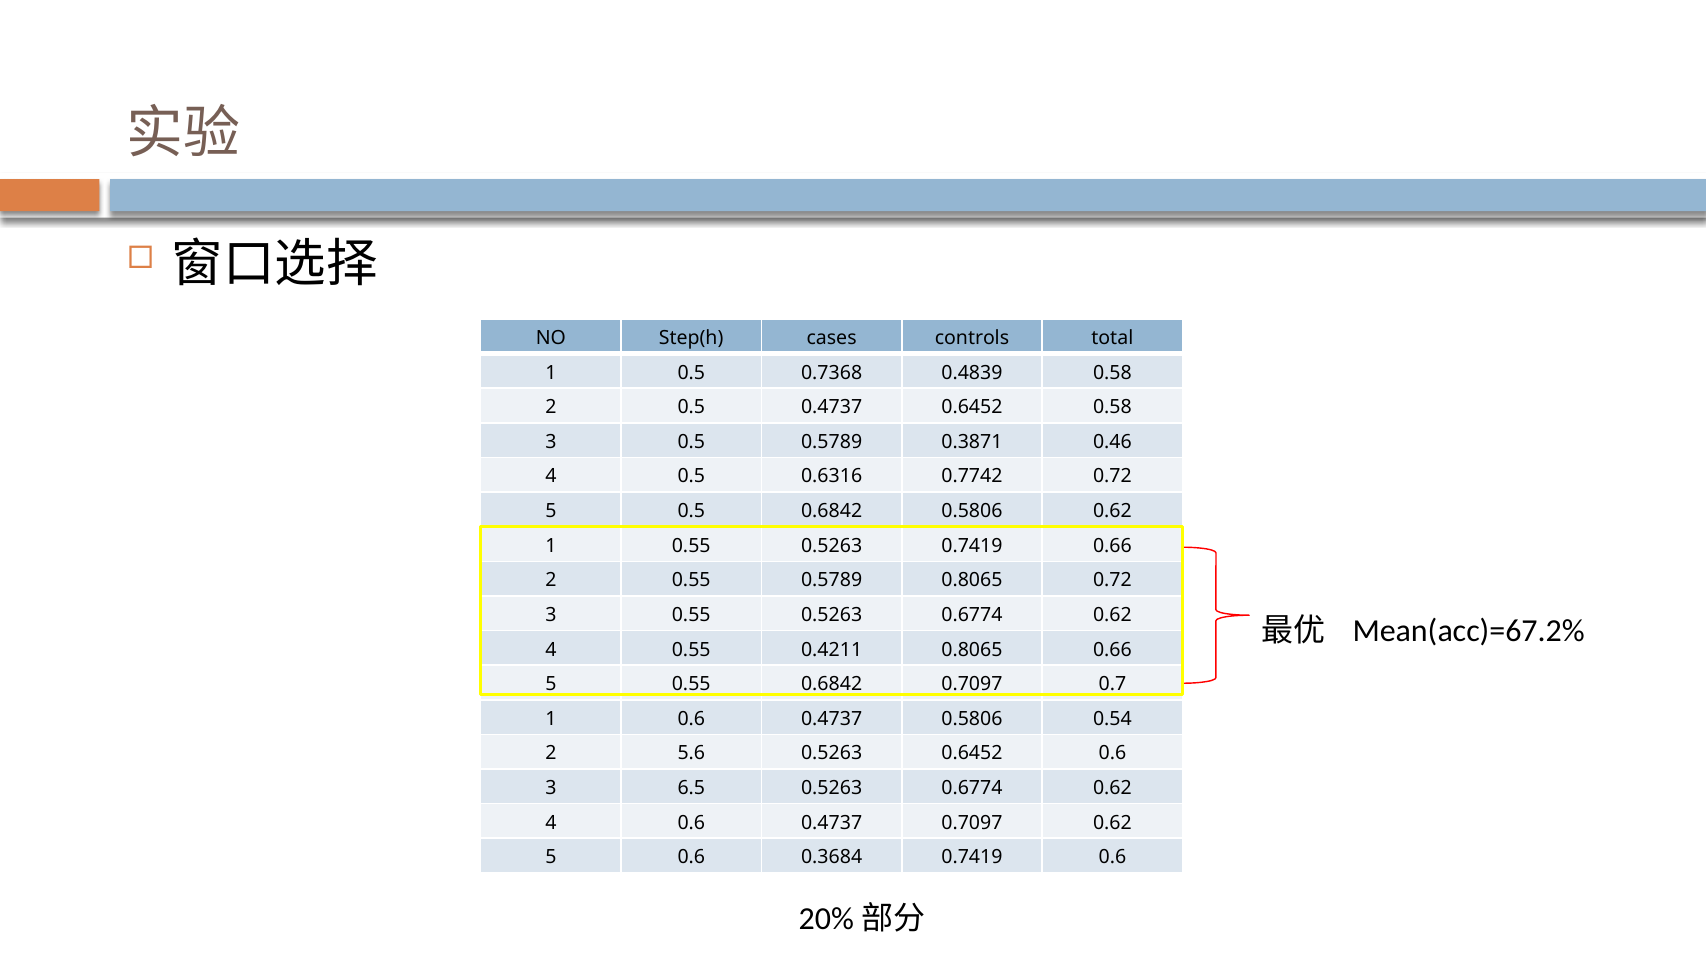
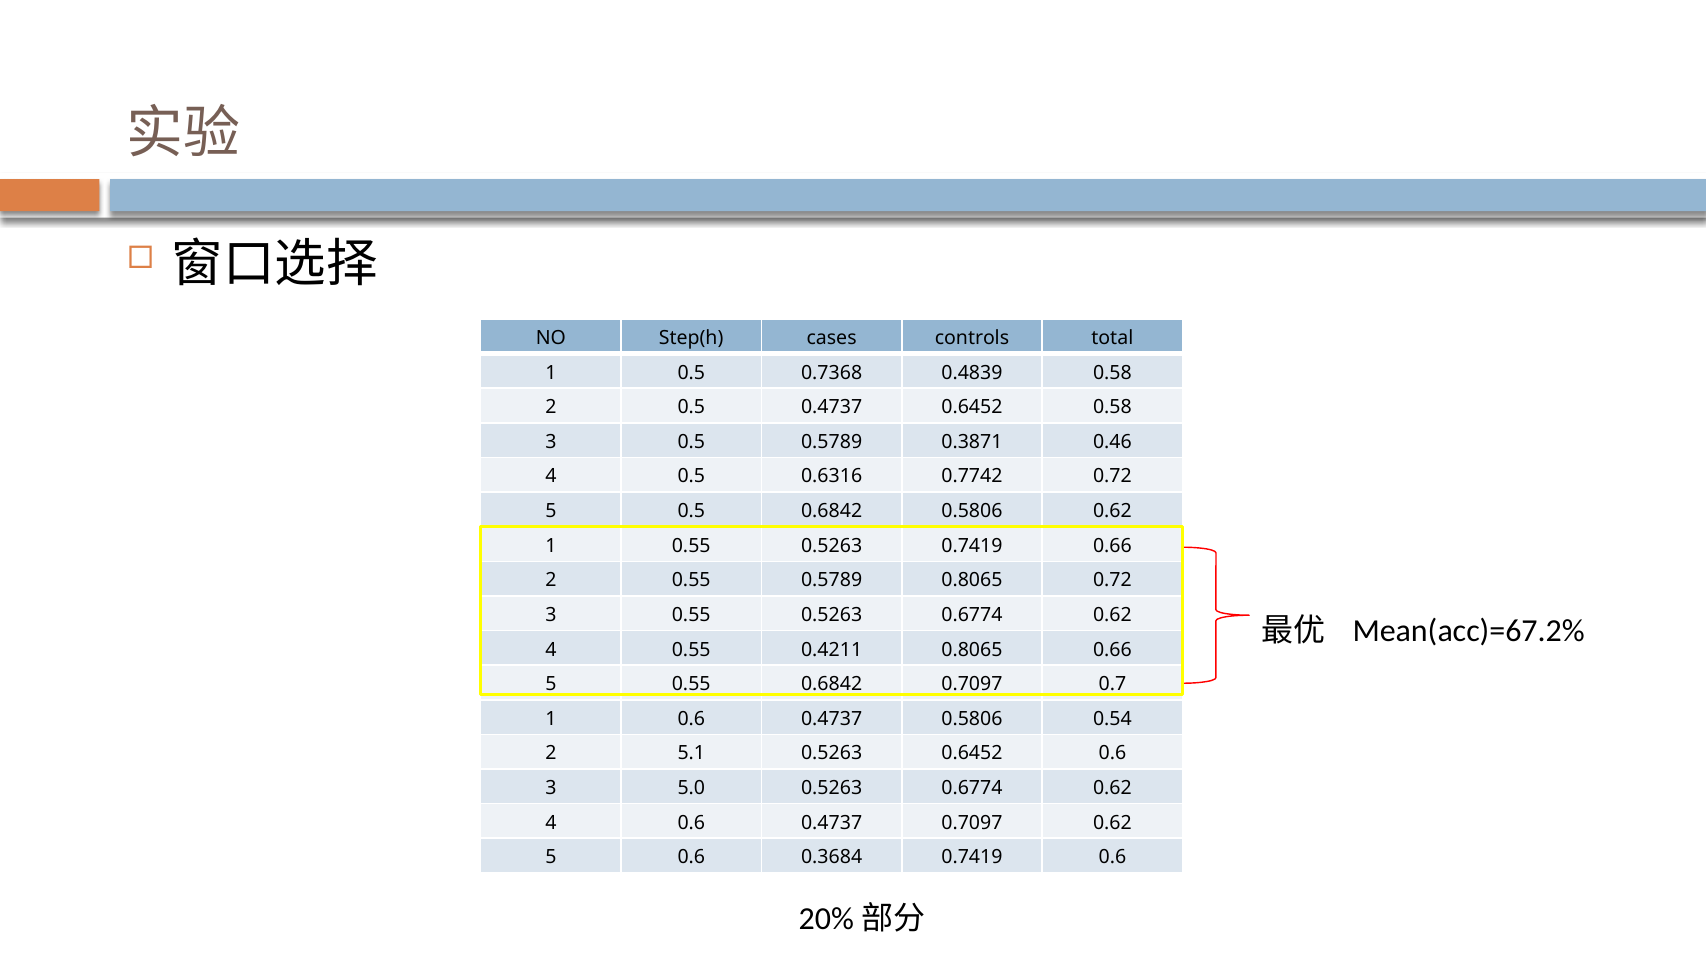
5.6: 5.6 -> 5.1
6.5: 6.5 -> 5.0
